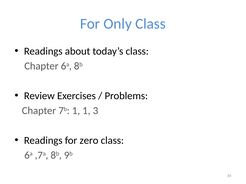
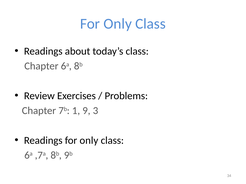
1 1: 1 -> 9
Readings for zero: zero -> only
